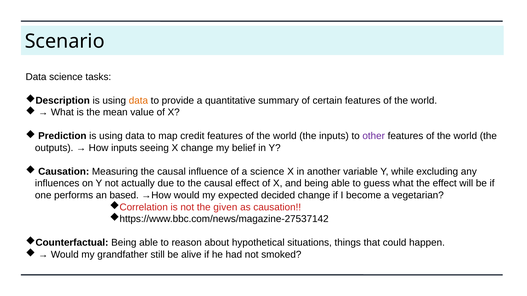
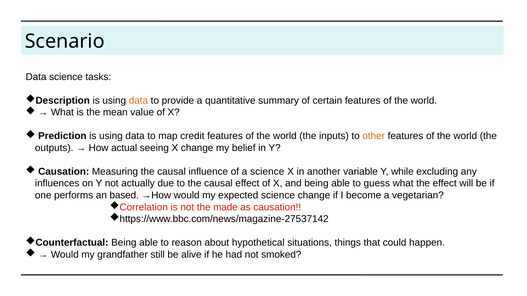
other colour: purple -> orange
How inputs: inputs -> actual
expected decided: decided -> science
given: given -> made
